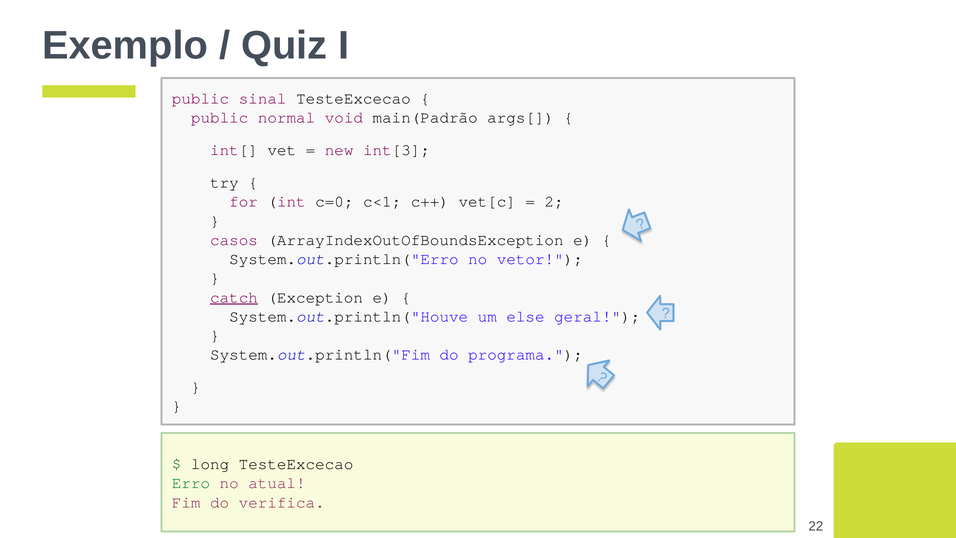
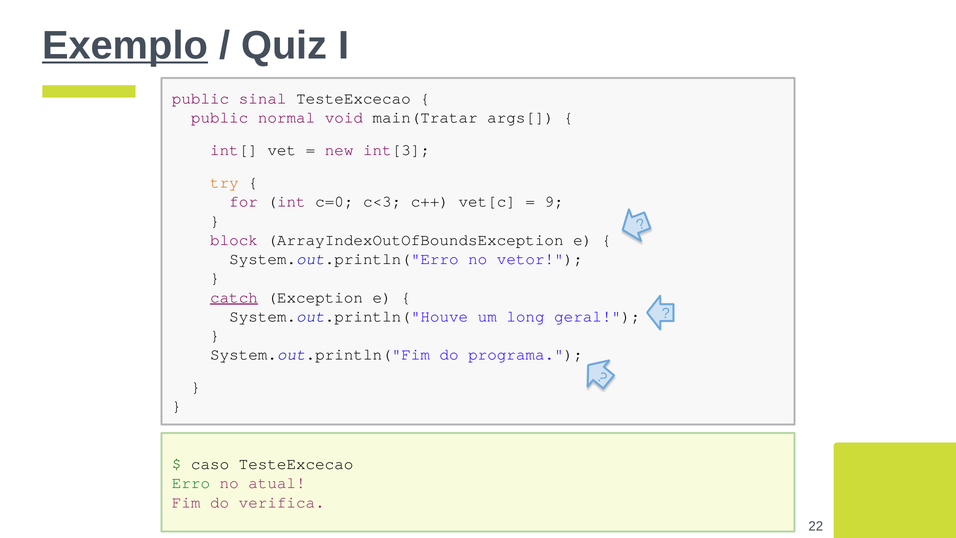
Exemplo underline: none -> present
main(Padrão: main(Padrão -> main(Tratar
try colour: black -> orange
c<1: c<1 -> c<3
2: 2 -> 9
casos: casos -> block
else: else -> long
long: long -> caso
